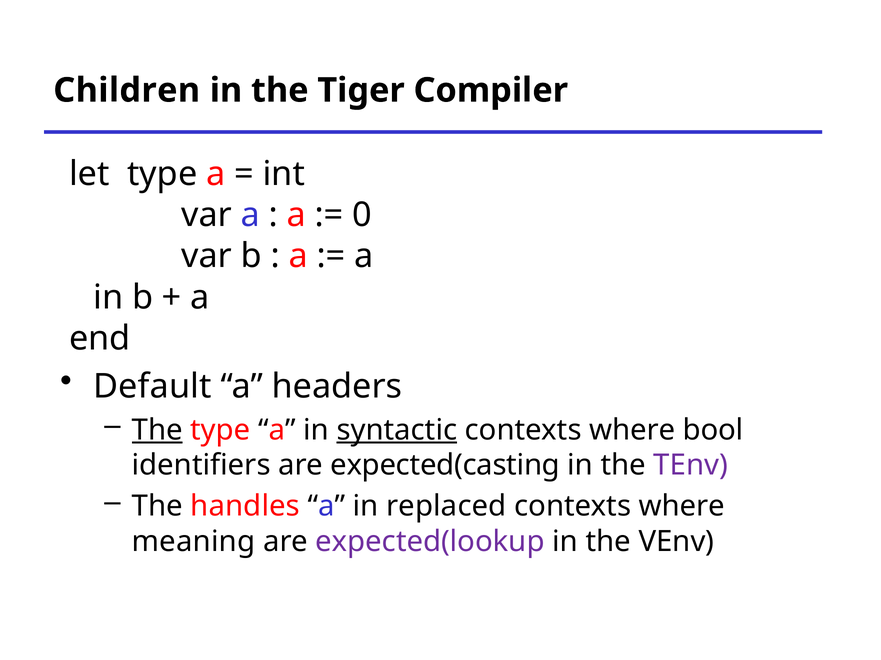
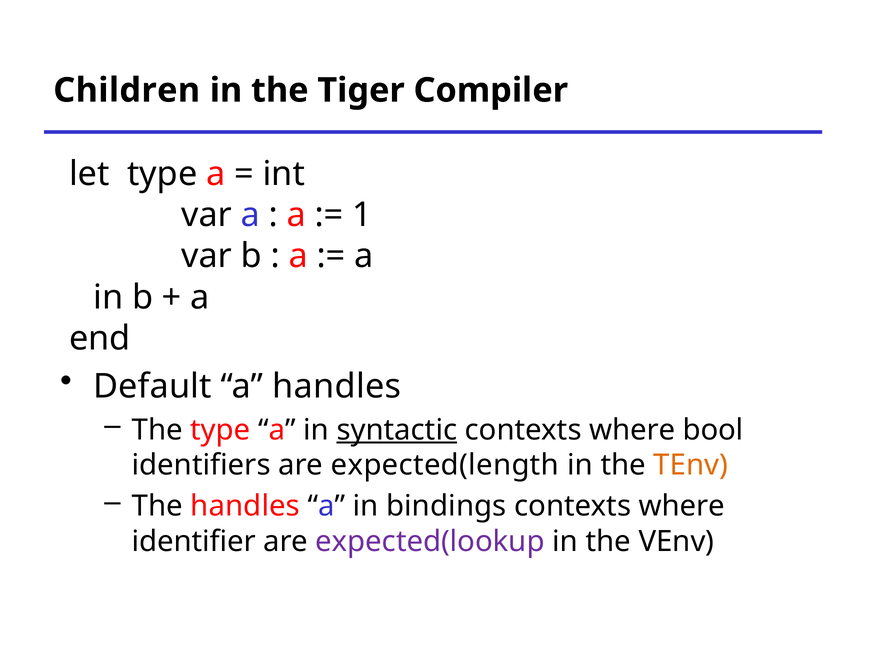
0: 0 -> 1
a headers: headers -> handles
The at (157, 430) underline: present -> none
expected(casting: expected(casting -> expected(length
TEnv colour: purple -> orange
replaced: replaced -> bindings
meaning: meaning -> identifier
